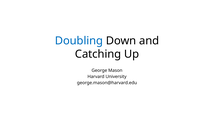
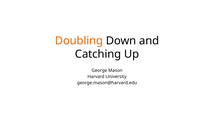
Doubling colour: blue -> orange
